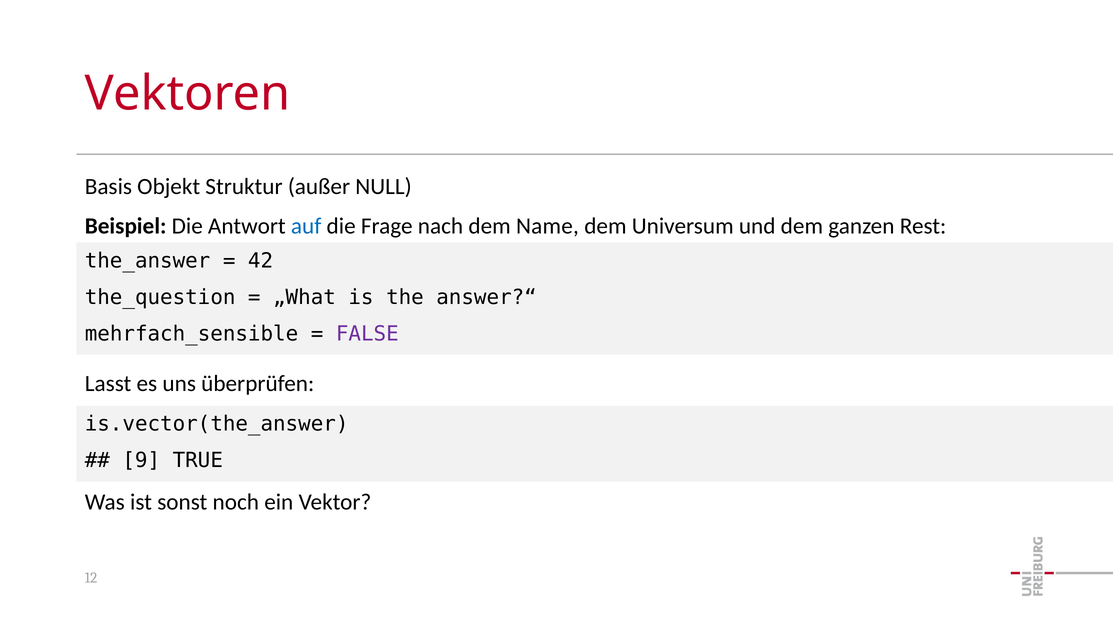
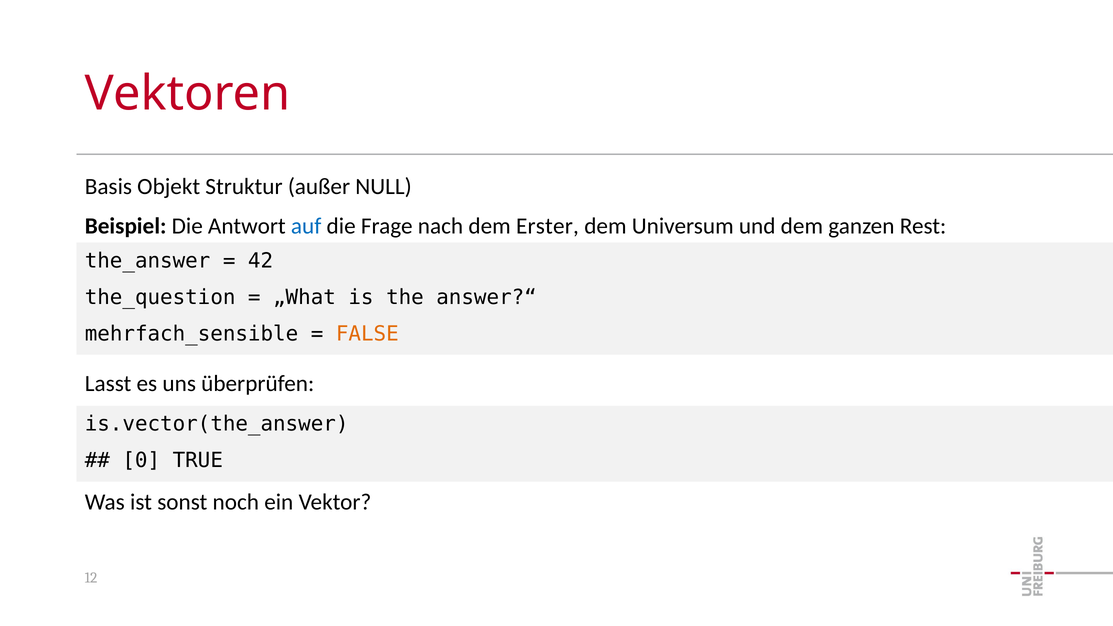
Name: Name -> Erster
FALSE colour: purple -> orange
9: 9 -> 0
